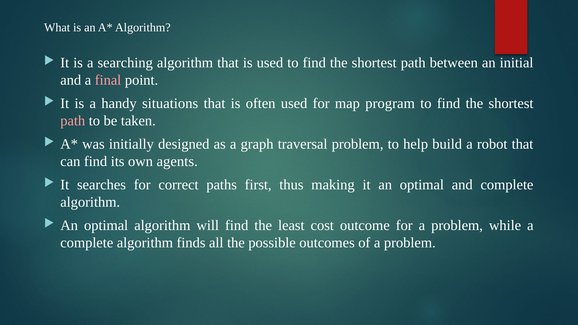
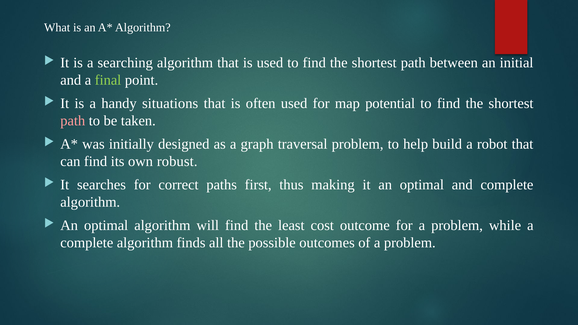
final colour: pink -> light green
program: program -> potential
agents: agents -> robust
